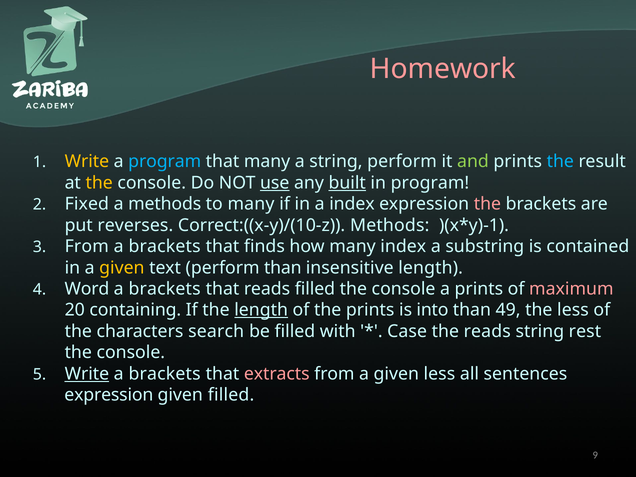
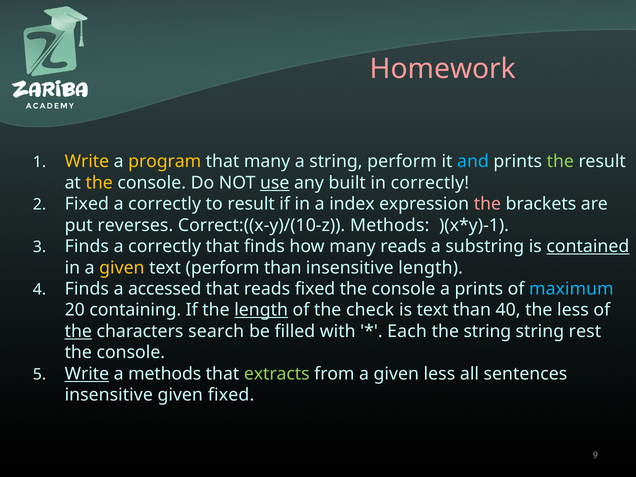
program at (165, 162) colour: light blue -> yellow
and colour: light green -> light blue
the at (560, 162) colour: light blue -> light green
built underline: present -> none
in program: program -> correctly
methods at (165, 204): methods -> correctly
to many: many -> result
From at (87, 246): From -> Finds
brackets at (165, 246): brackets -> correctly
many index: index -> reads
contained underline: none -> present
Word at (87, 289): Word -> Finds
brackets at (165, 289): brackets -> accessed
reads filled: filled -> fixed
maximum colour: pink -> light blue
the prints: prints -> check
is into: into -> text
49: 49 -> 40
the at (78, 331) underline: none -> present
Case: Case -> Each
the reads: reads -> string
brackets at (165, 374): brackets -> methods
extracts colour: pink -> light green
expression at (109, 395): expression -> insensitive
given filled: filled -> fixed
